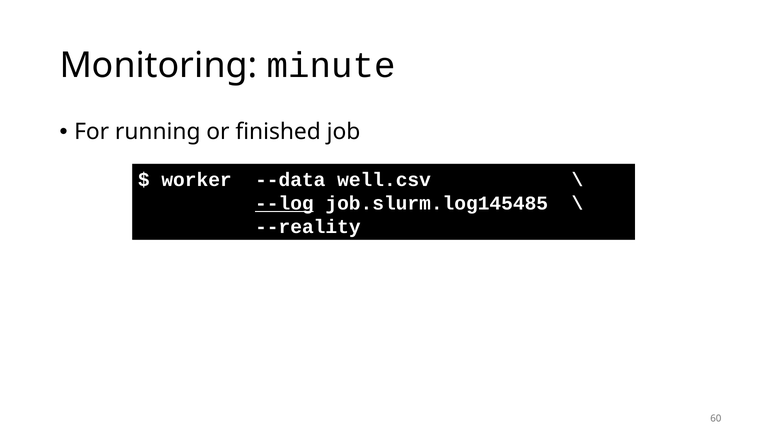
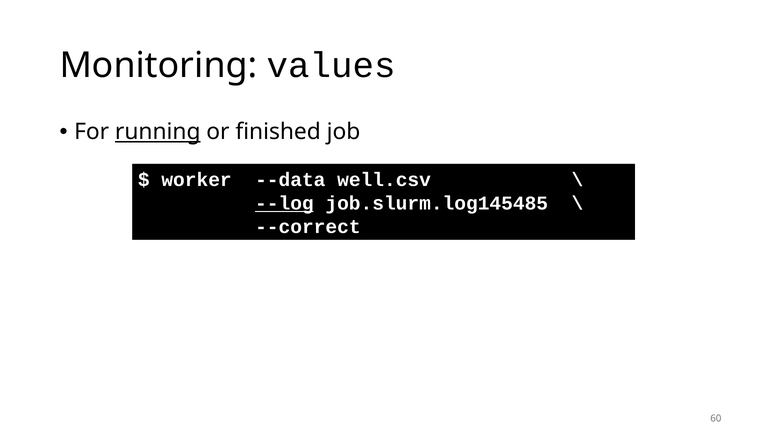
minute: minute -> values
running underline: none -> present
--reality: --reality -> --correct
